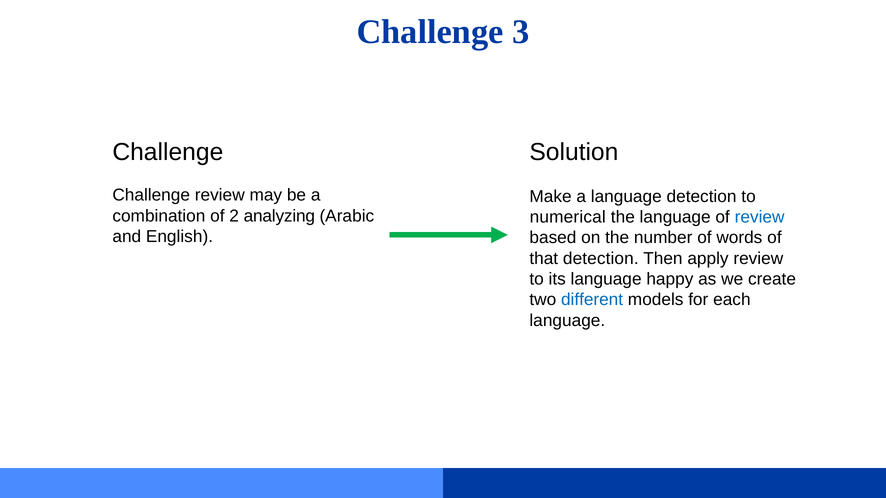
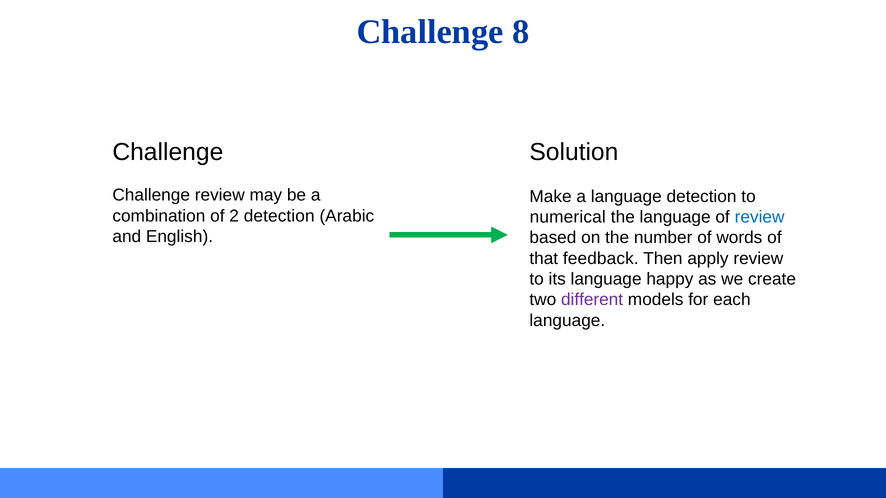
3: 3 -> 8
2 analyzing: analyzing -> detection
that detection: detection -> feedback
different colour: blue -> purple
